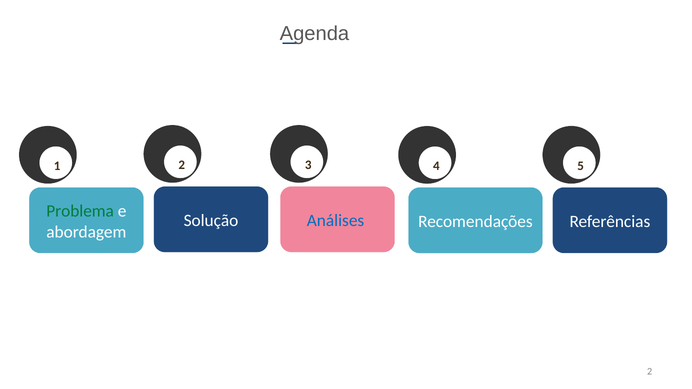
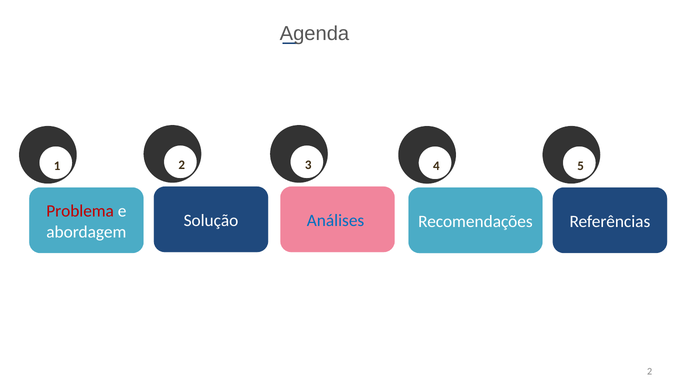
Problema colour: green -> red
